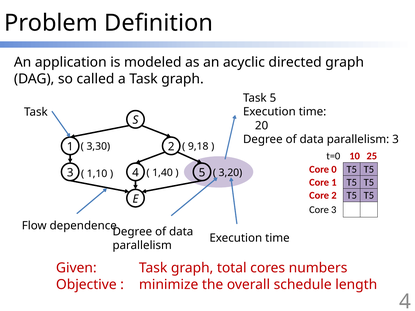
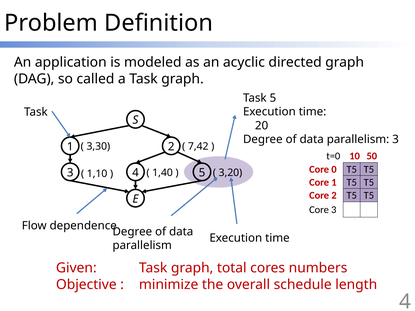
9,18: 9,18 -> 7,42
25: 25 -> 50
